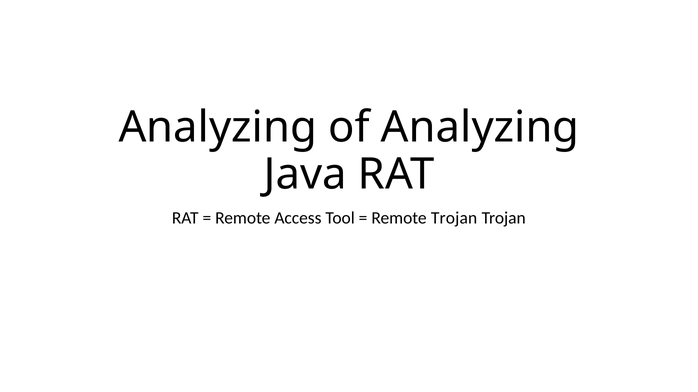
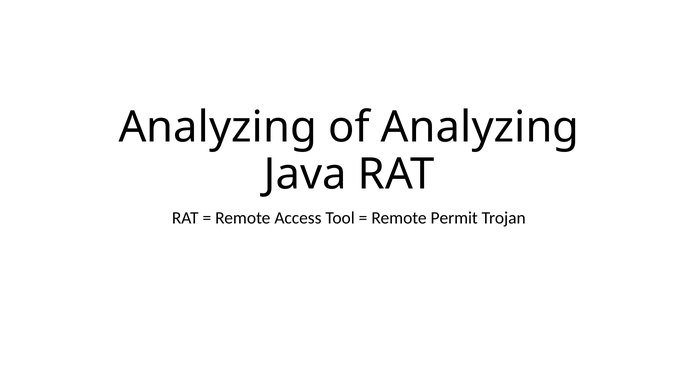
Remote Trojan: Trojan -> Permit
